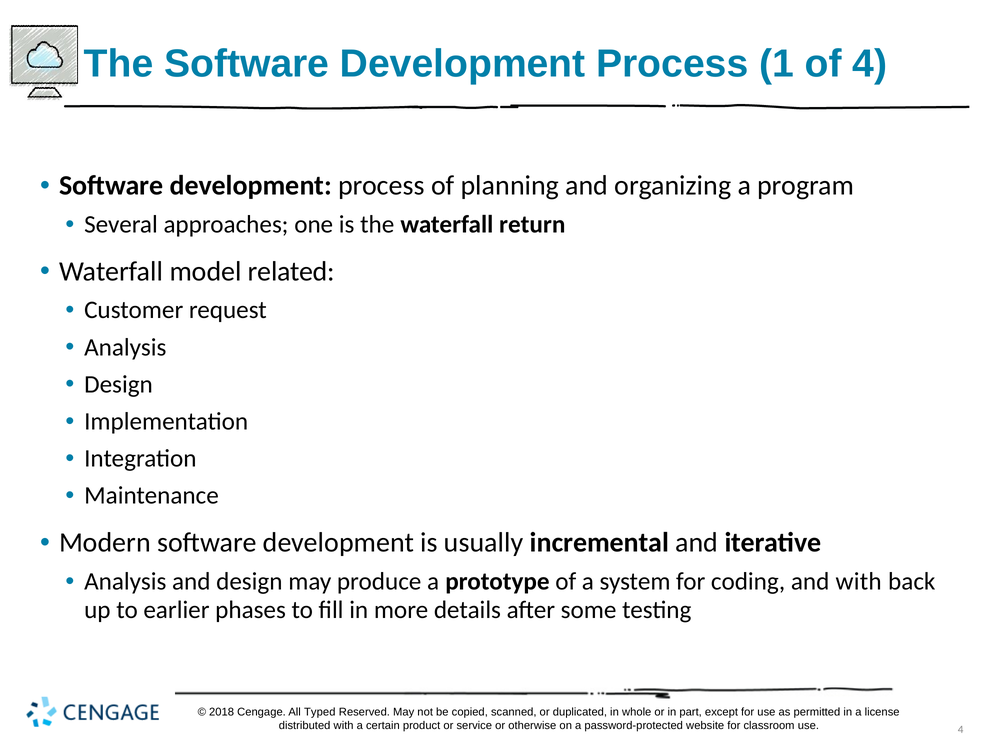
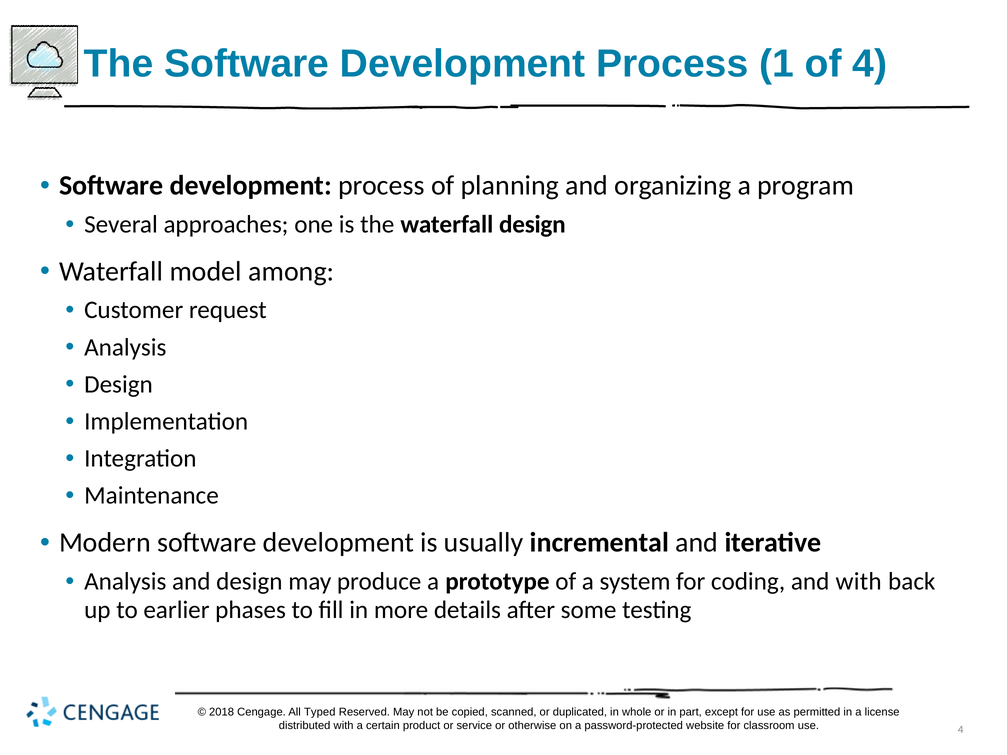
waterfall return: return -> design
related: related -> among
